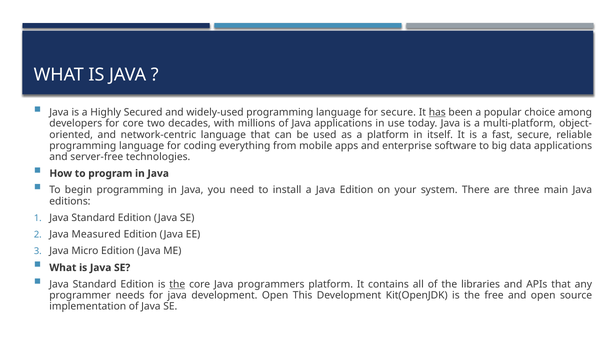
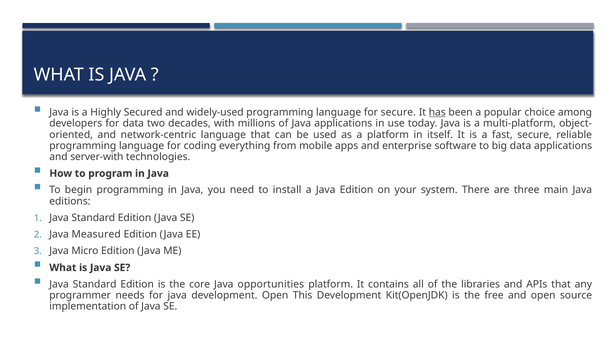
for core: core -> data
server-free: server-free -> server-with
the at (177, 284) underline: present -> none
programmers: programmers -> opportunities
